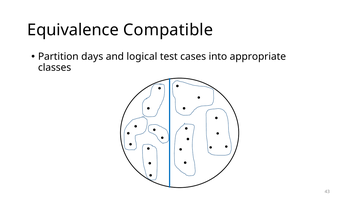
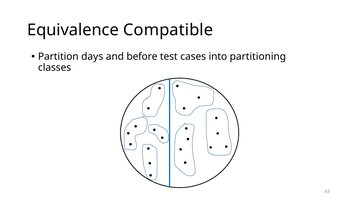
logical: logical -> before
appropriate: appropriate -> partitioning
